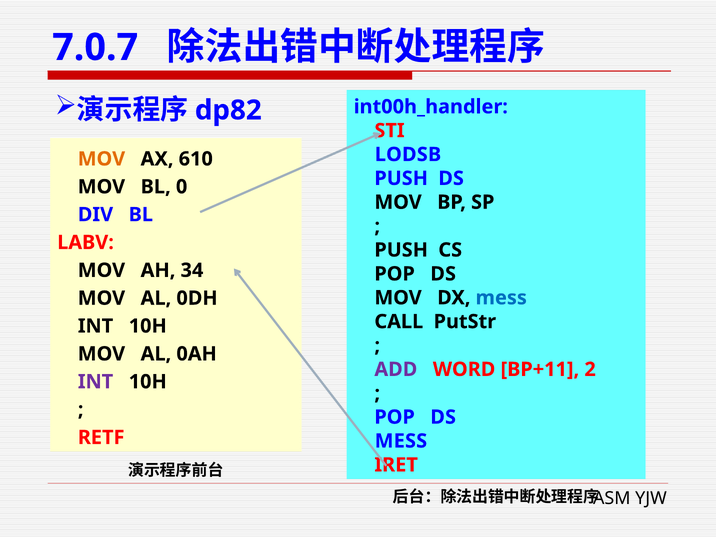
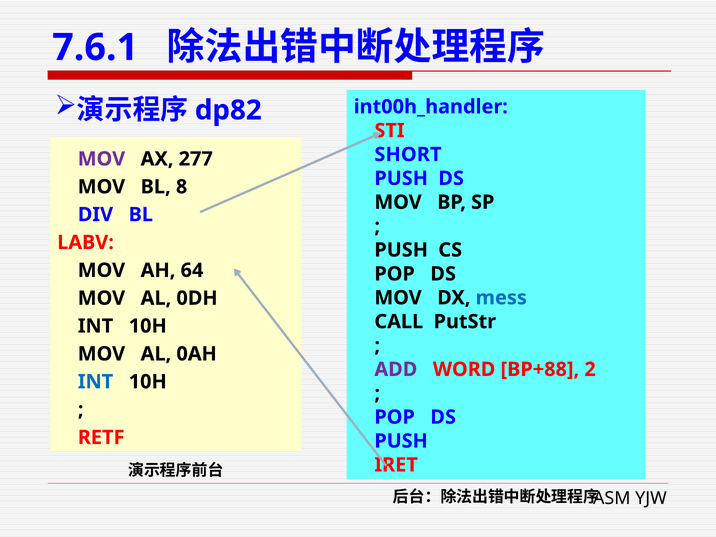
7.0.7: 7.0.7 -> 7.6.1
LODSB: LODSB -> SHORT
MOV at (101, 159) colour: orange -> purple
610: 610 -> 277
0: 0 -> 8
34: 34 -> 64
BP+11: BP+11 -> BP+88
INT at (96, 382) colour: purple -> blue
MESS at (401, 441): MESS -> PUSH
